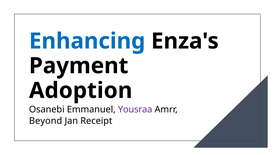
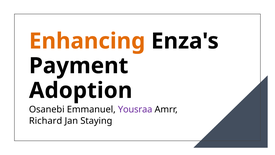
Enhancing colour: blue -> orange
Beyond: Beyond -> Richard
Receipt: Receipt -> Staying
